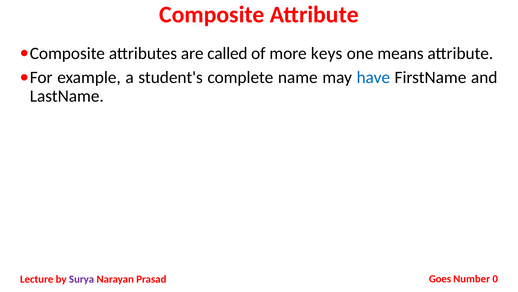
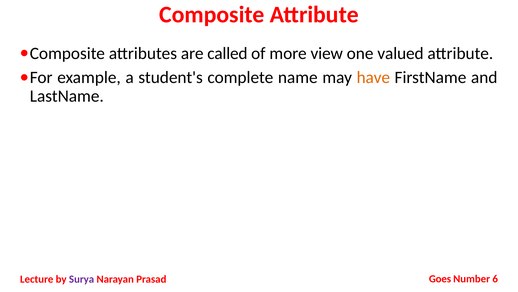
keys: keys -> view
means: means -> valued
have colour: blue -> orange
0: 0 -> 6
